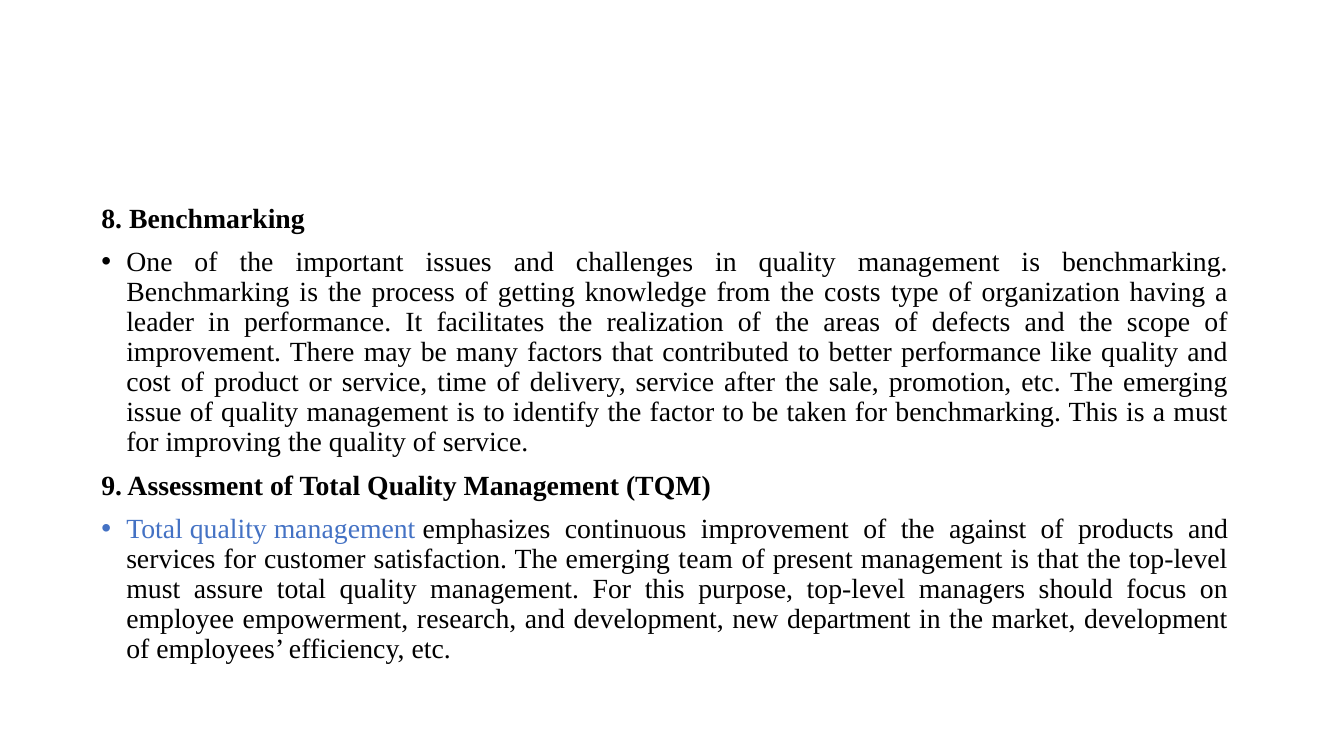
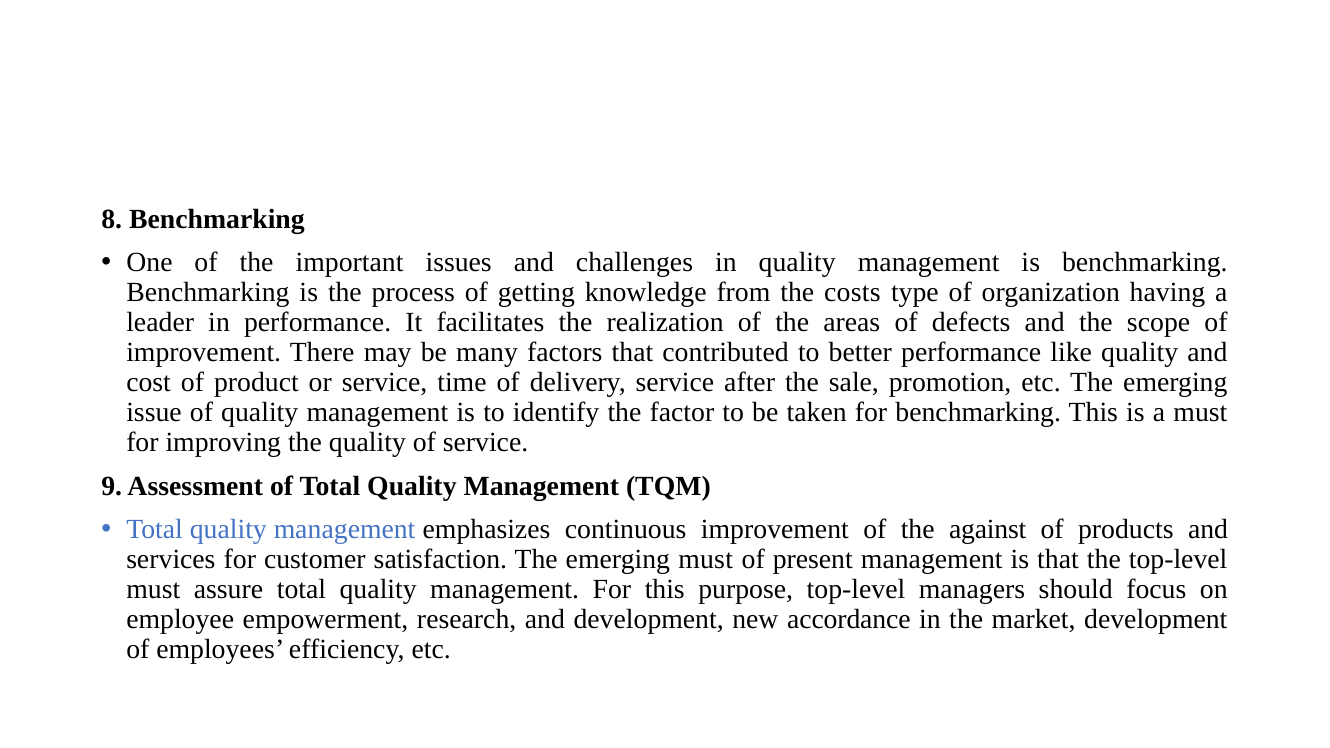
emerging team: team -> must
department: department -> accordance
